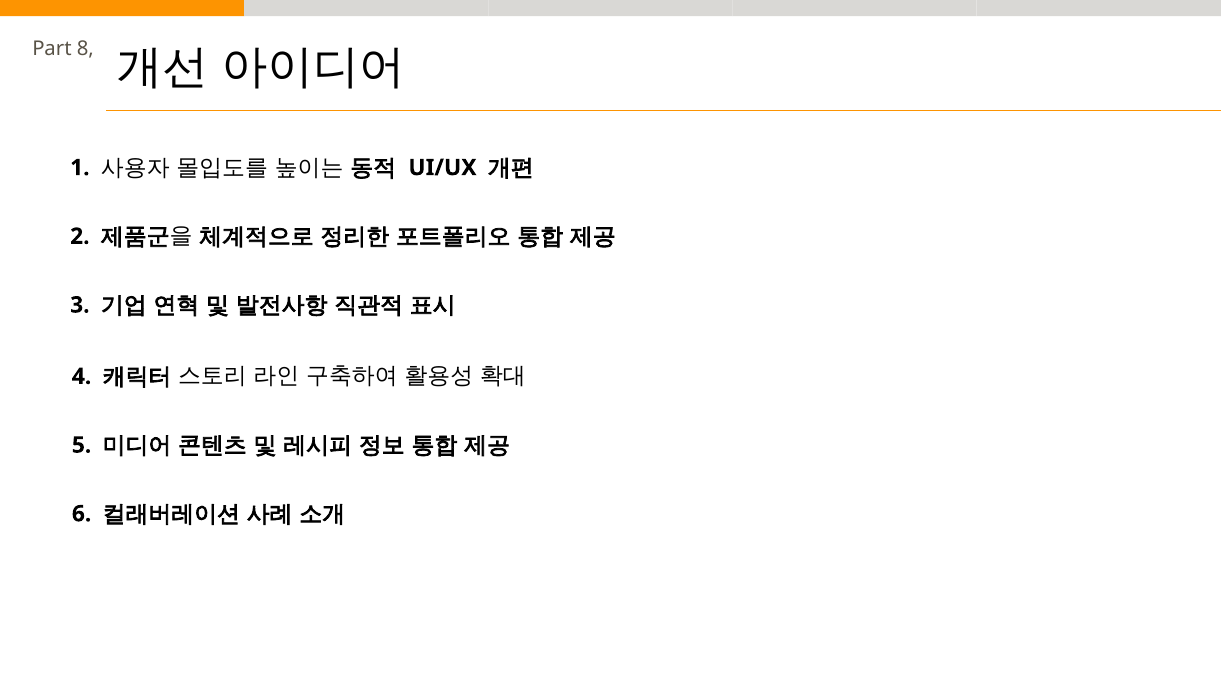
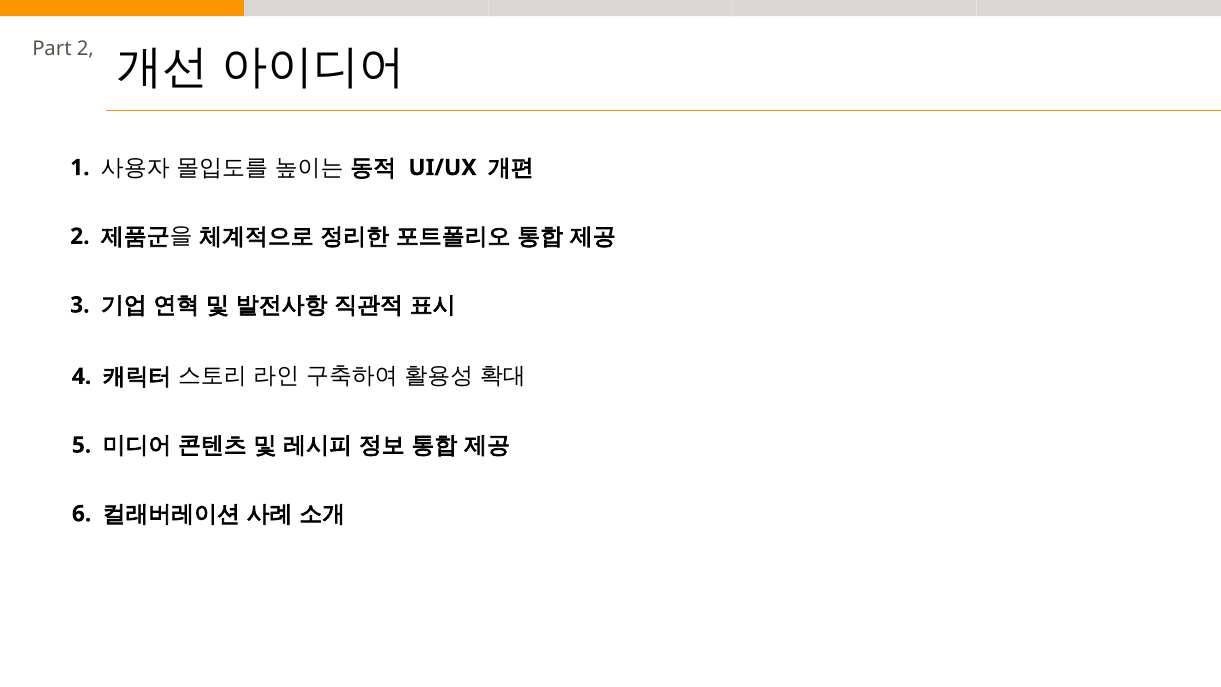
Part 8: 8 -> 2
